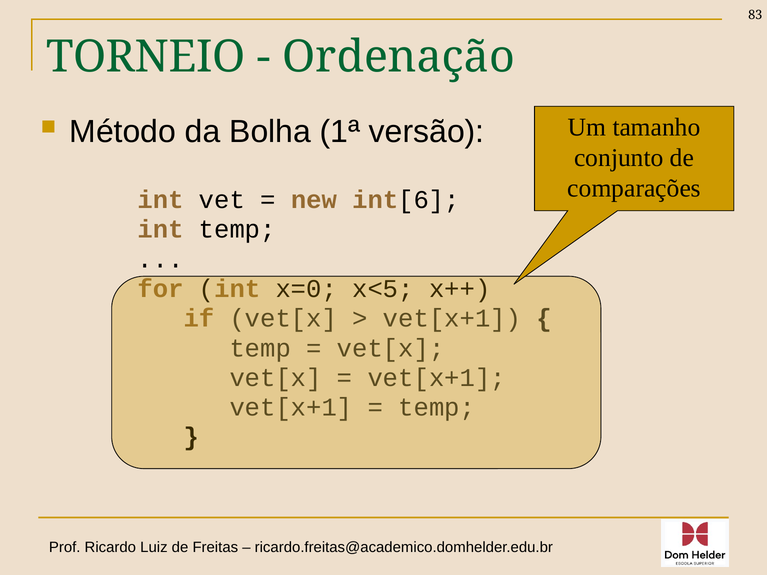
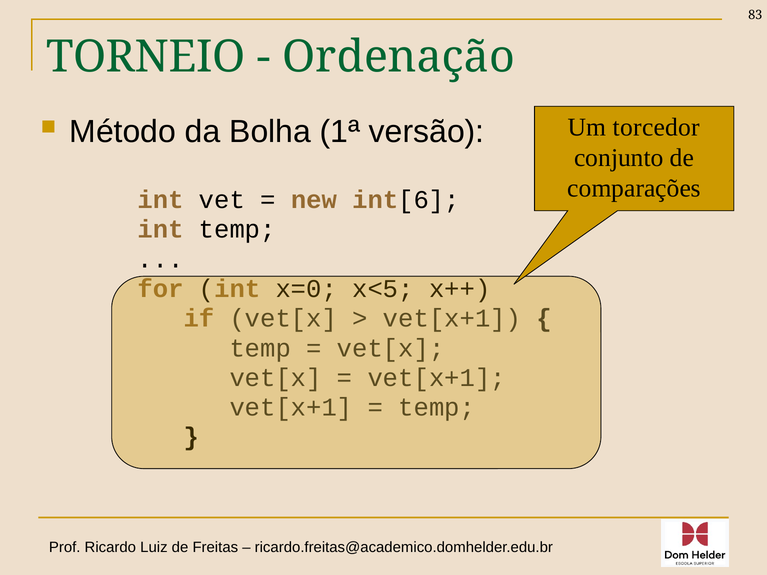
tamanho: tamanho -> torcedor
